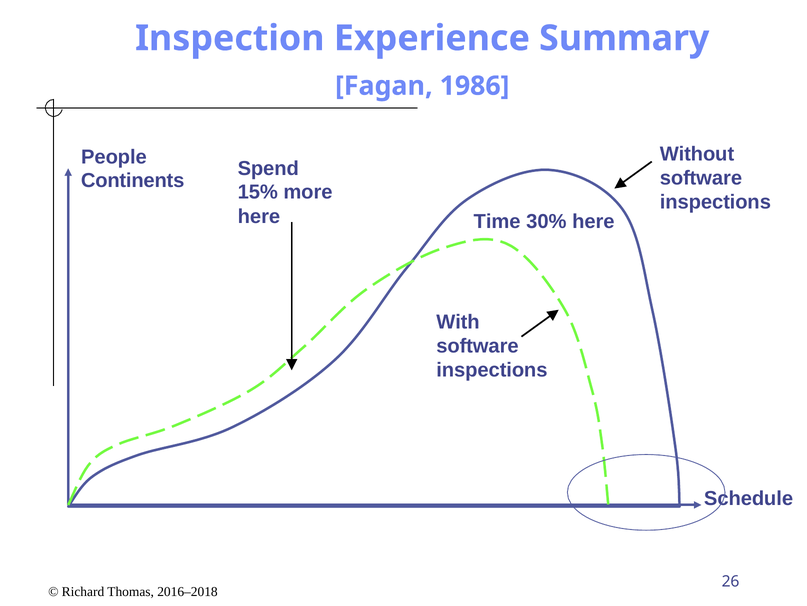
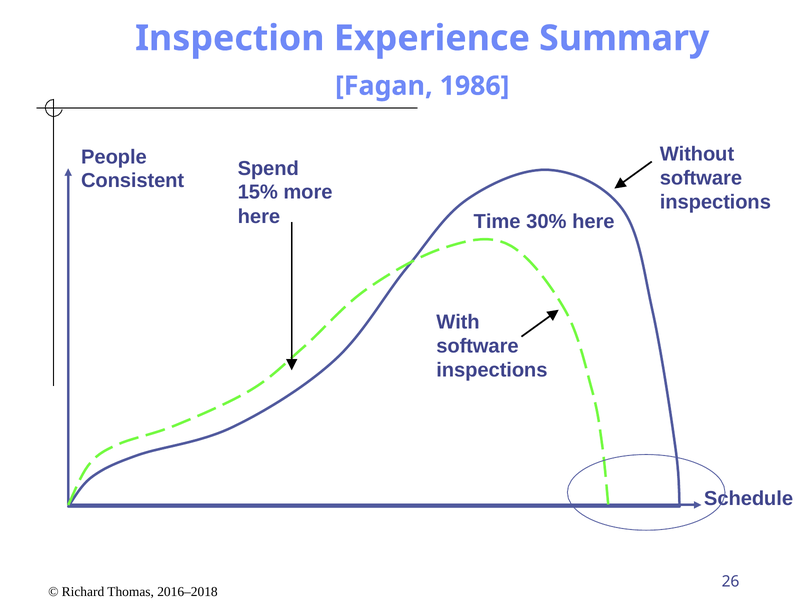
Continents: Continents -> Consistent
